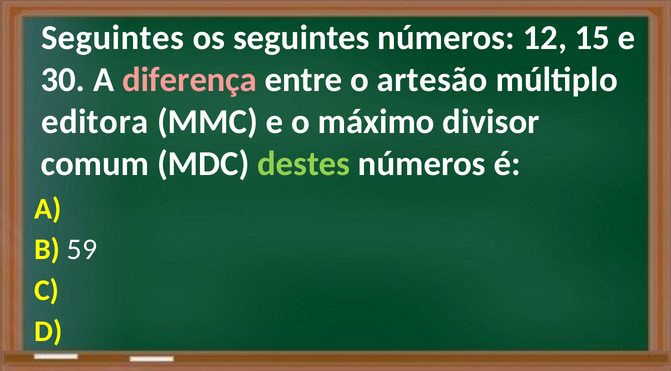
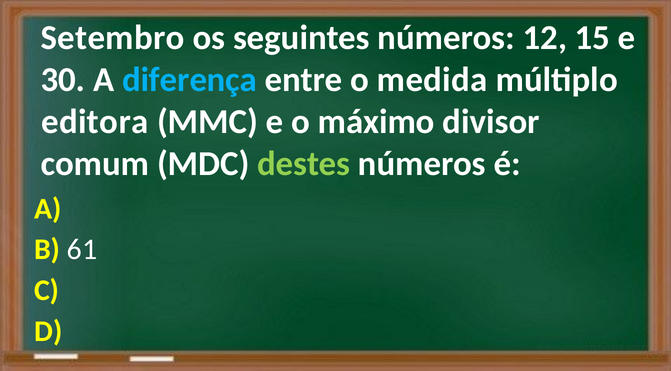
Seguintes at (113, 38): Seguintes -> Setembro
diferença colour: pink -> light blue
artesão: artesão -> medida
59: 59 -> 61
